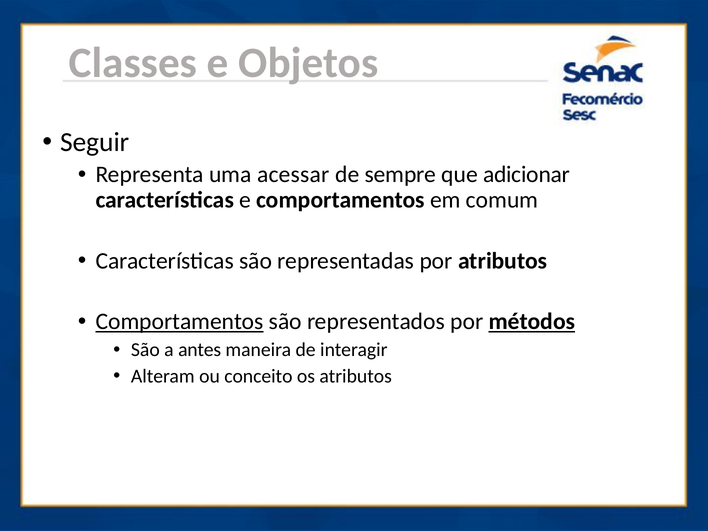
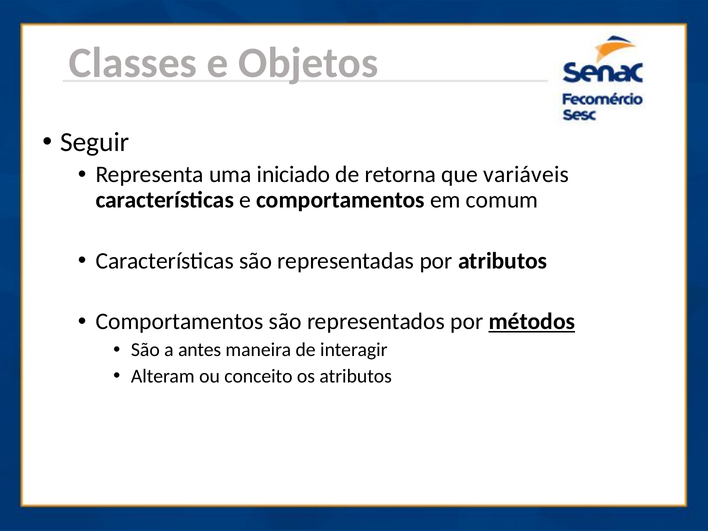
acessar: acessar -> iniciado
sempre: sempre -> retorna
adicionar: adicionar -> variáveis
Comportamentos at (180, 322) underline: present -> none
